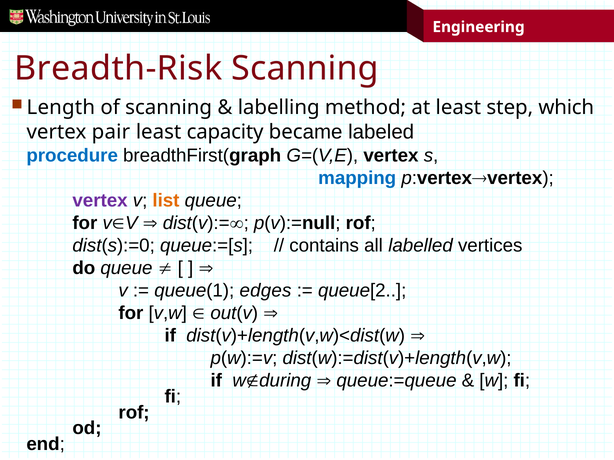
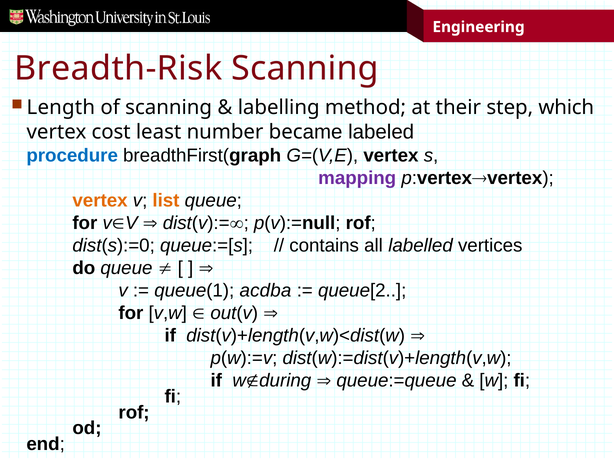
at least: least -> their
pair: pair -> cost
capacity: capacity -> number
mapping colour: blue -> purple
vertex at (100, 201) colour: purple -> orange
edges: edges -> acdba
